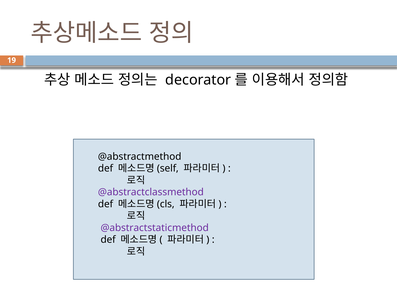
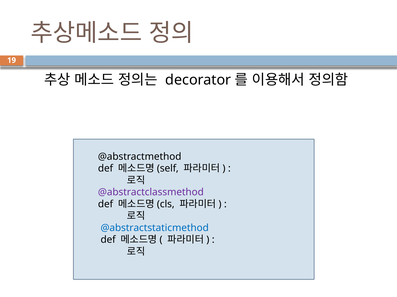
@abstractstaticmethod colour: purple -> blue
